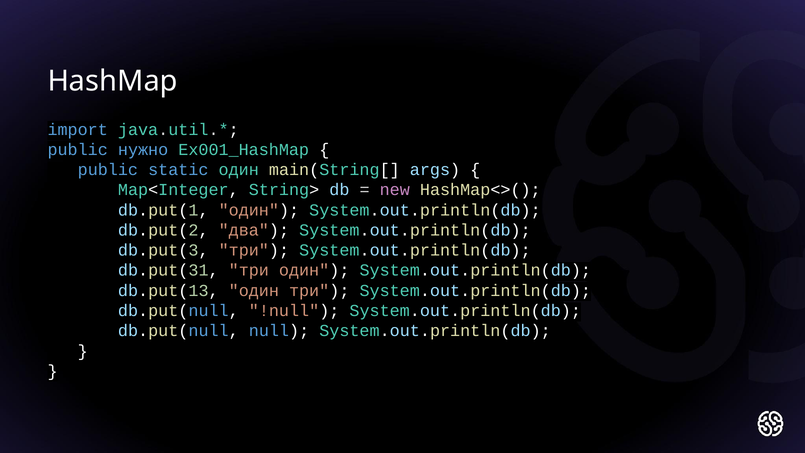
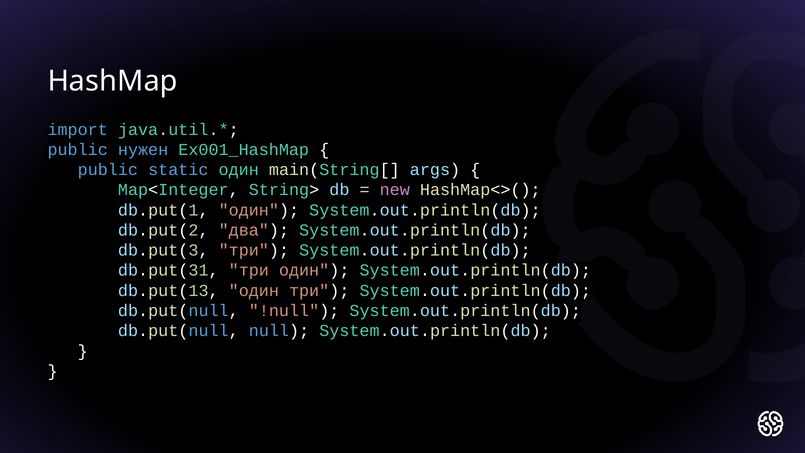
нужно: нужно -> нужен
